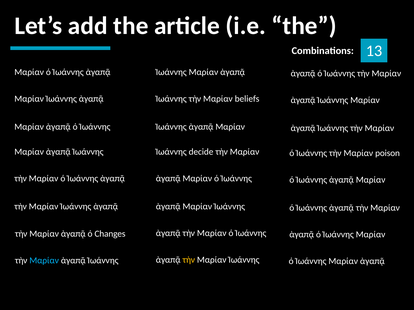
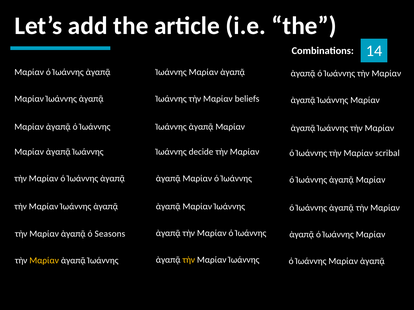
13: 13 -> 14
poison: poison -> scribal
Changes: Changes -> Seasons
Μαρίαν at (44, 261) colour: light blue -> yellow
